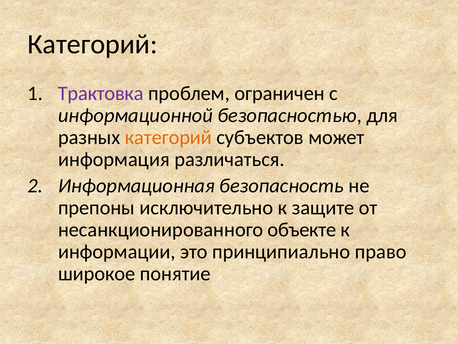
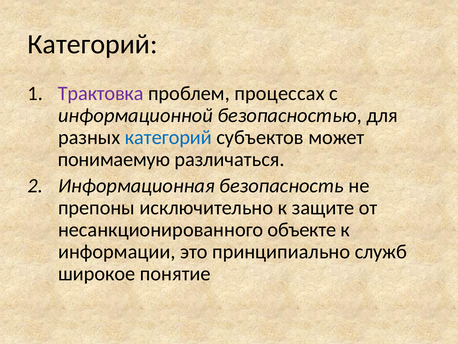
ограничен: ограничен -> процессах
категорий at (168, 137) colour: orange -> blue
информация: информация -> понимаемую
право: право -> служб
